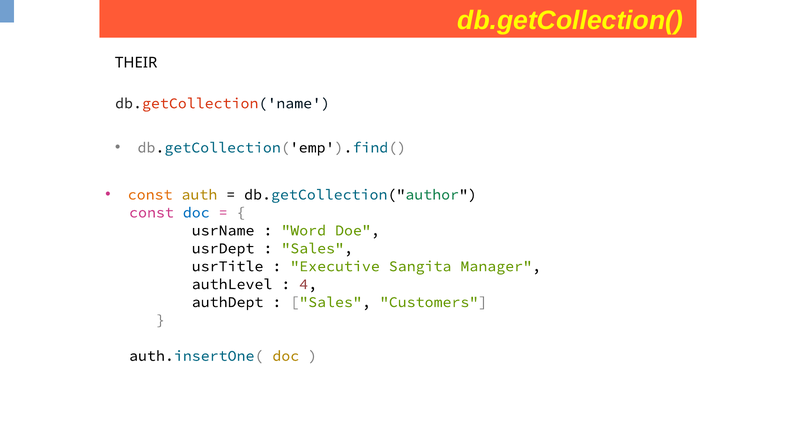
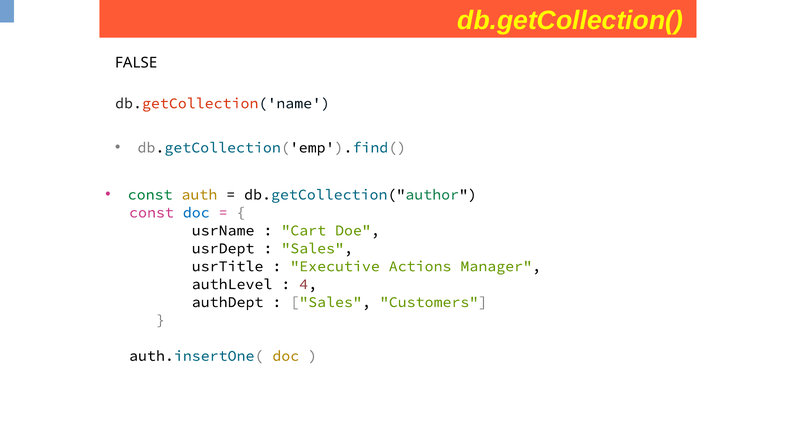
THEIR: THEIR -> FALSE
const at (150, 194) colour: orange -> green
Word: Word -> Cart
Sangita: Sangita -> Actions
